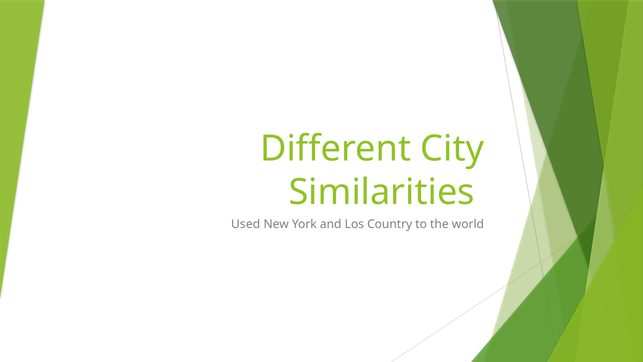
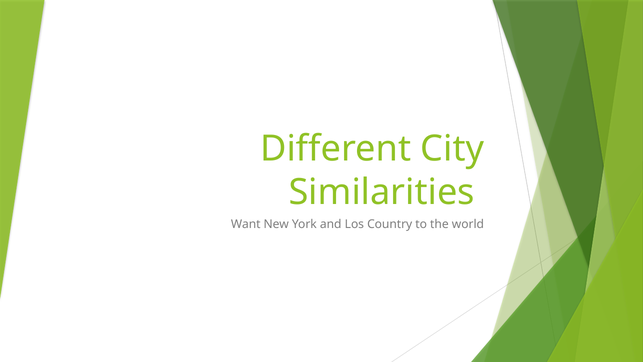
Used: Used -> Want
